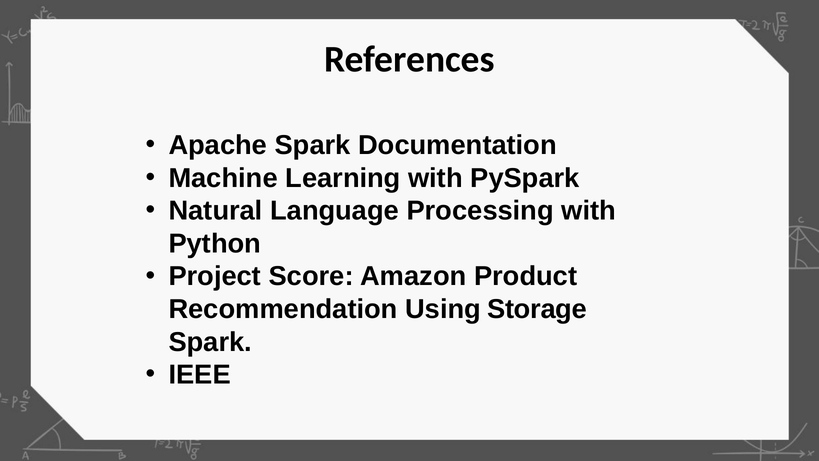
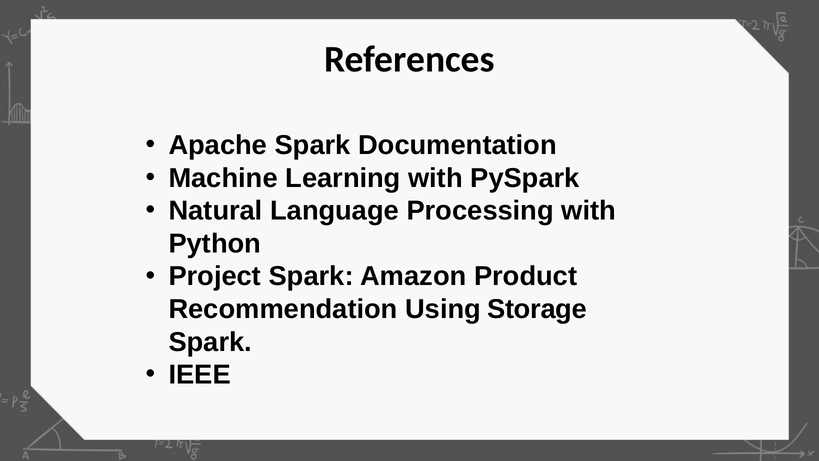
Project Score: Score -> Spark
